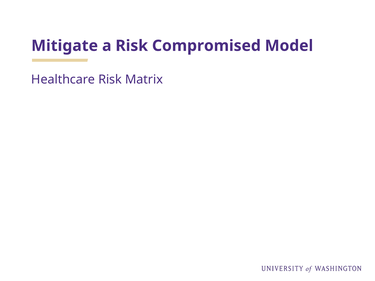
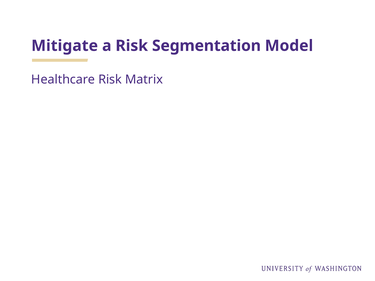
Compromised: Compromised -> Segmentation
